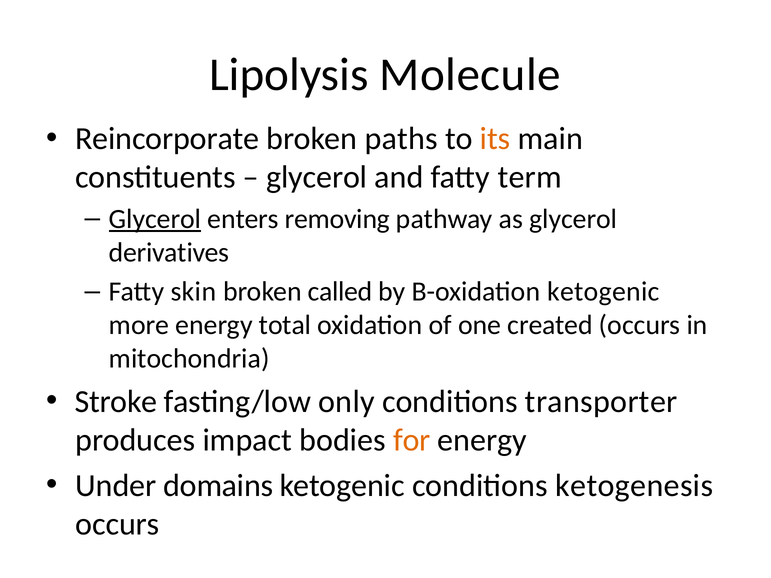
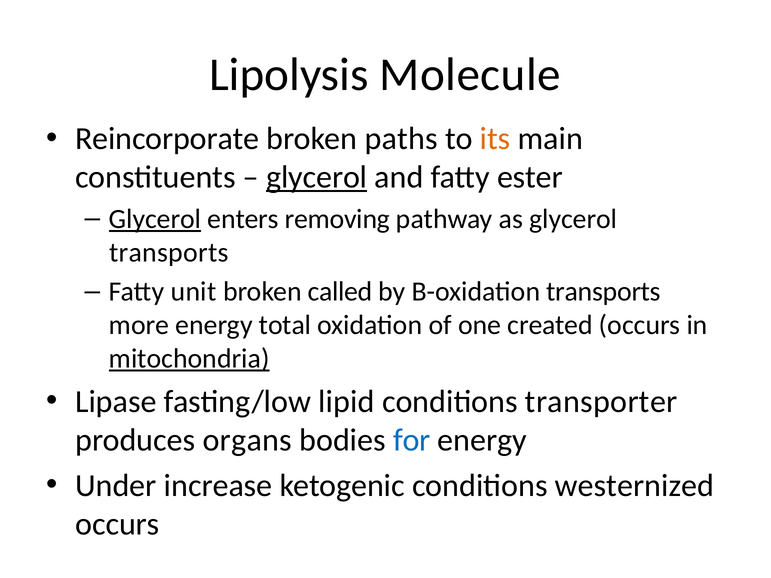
glycerol at (317, 177) underline: none -> present
term: term -> ester
derivatives at (169, 252): derivatives -> transports
skin: skin -> unit
B-oxidation ketogenic: ketogenic -> transports
mitochondria underline: none -> present
Stroke: Stroke -> Lipase
only: only -> lipid
impact: impact -> organs
for colour: orange -> blue
domains: domains -> increase
ketogenesis: ketogenesis -> westernized
